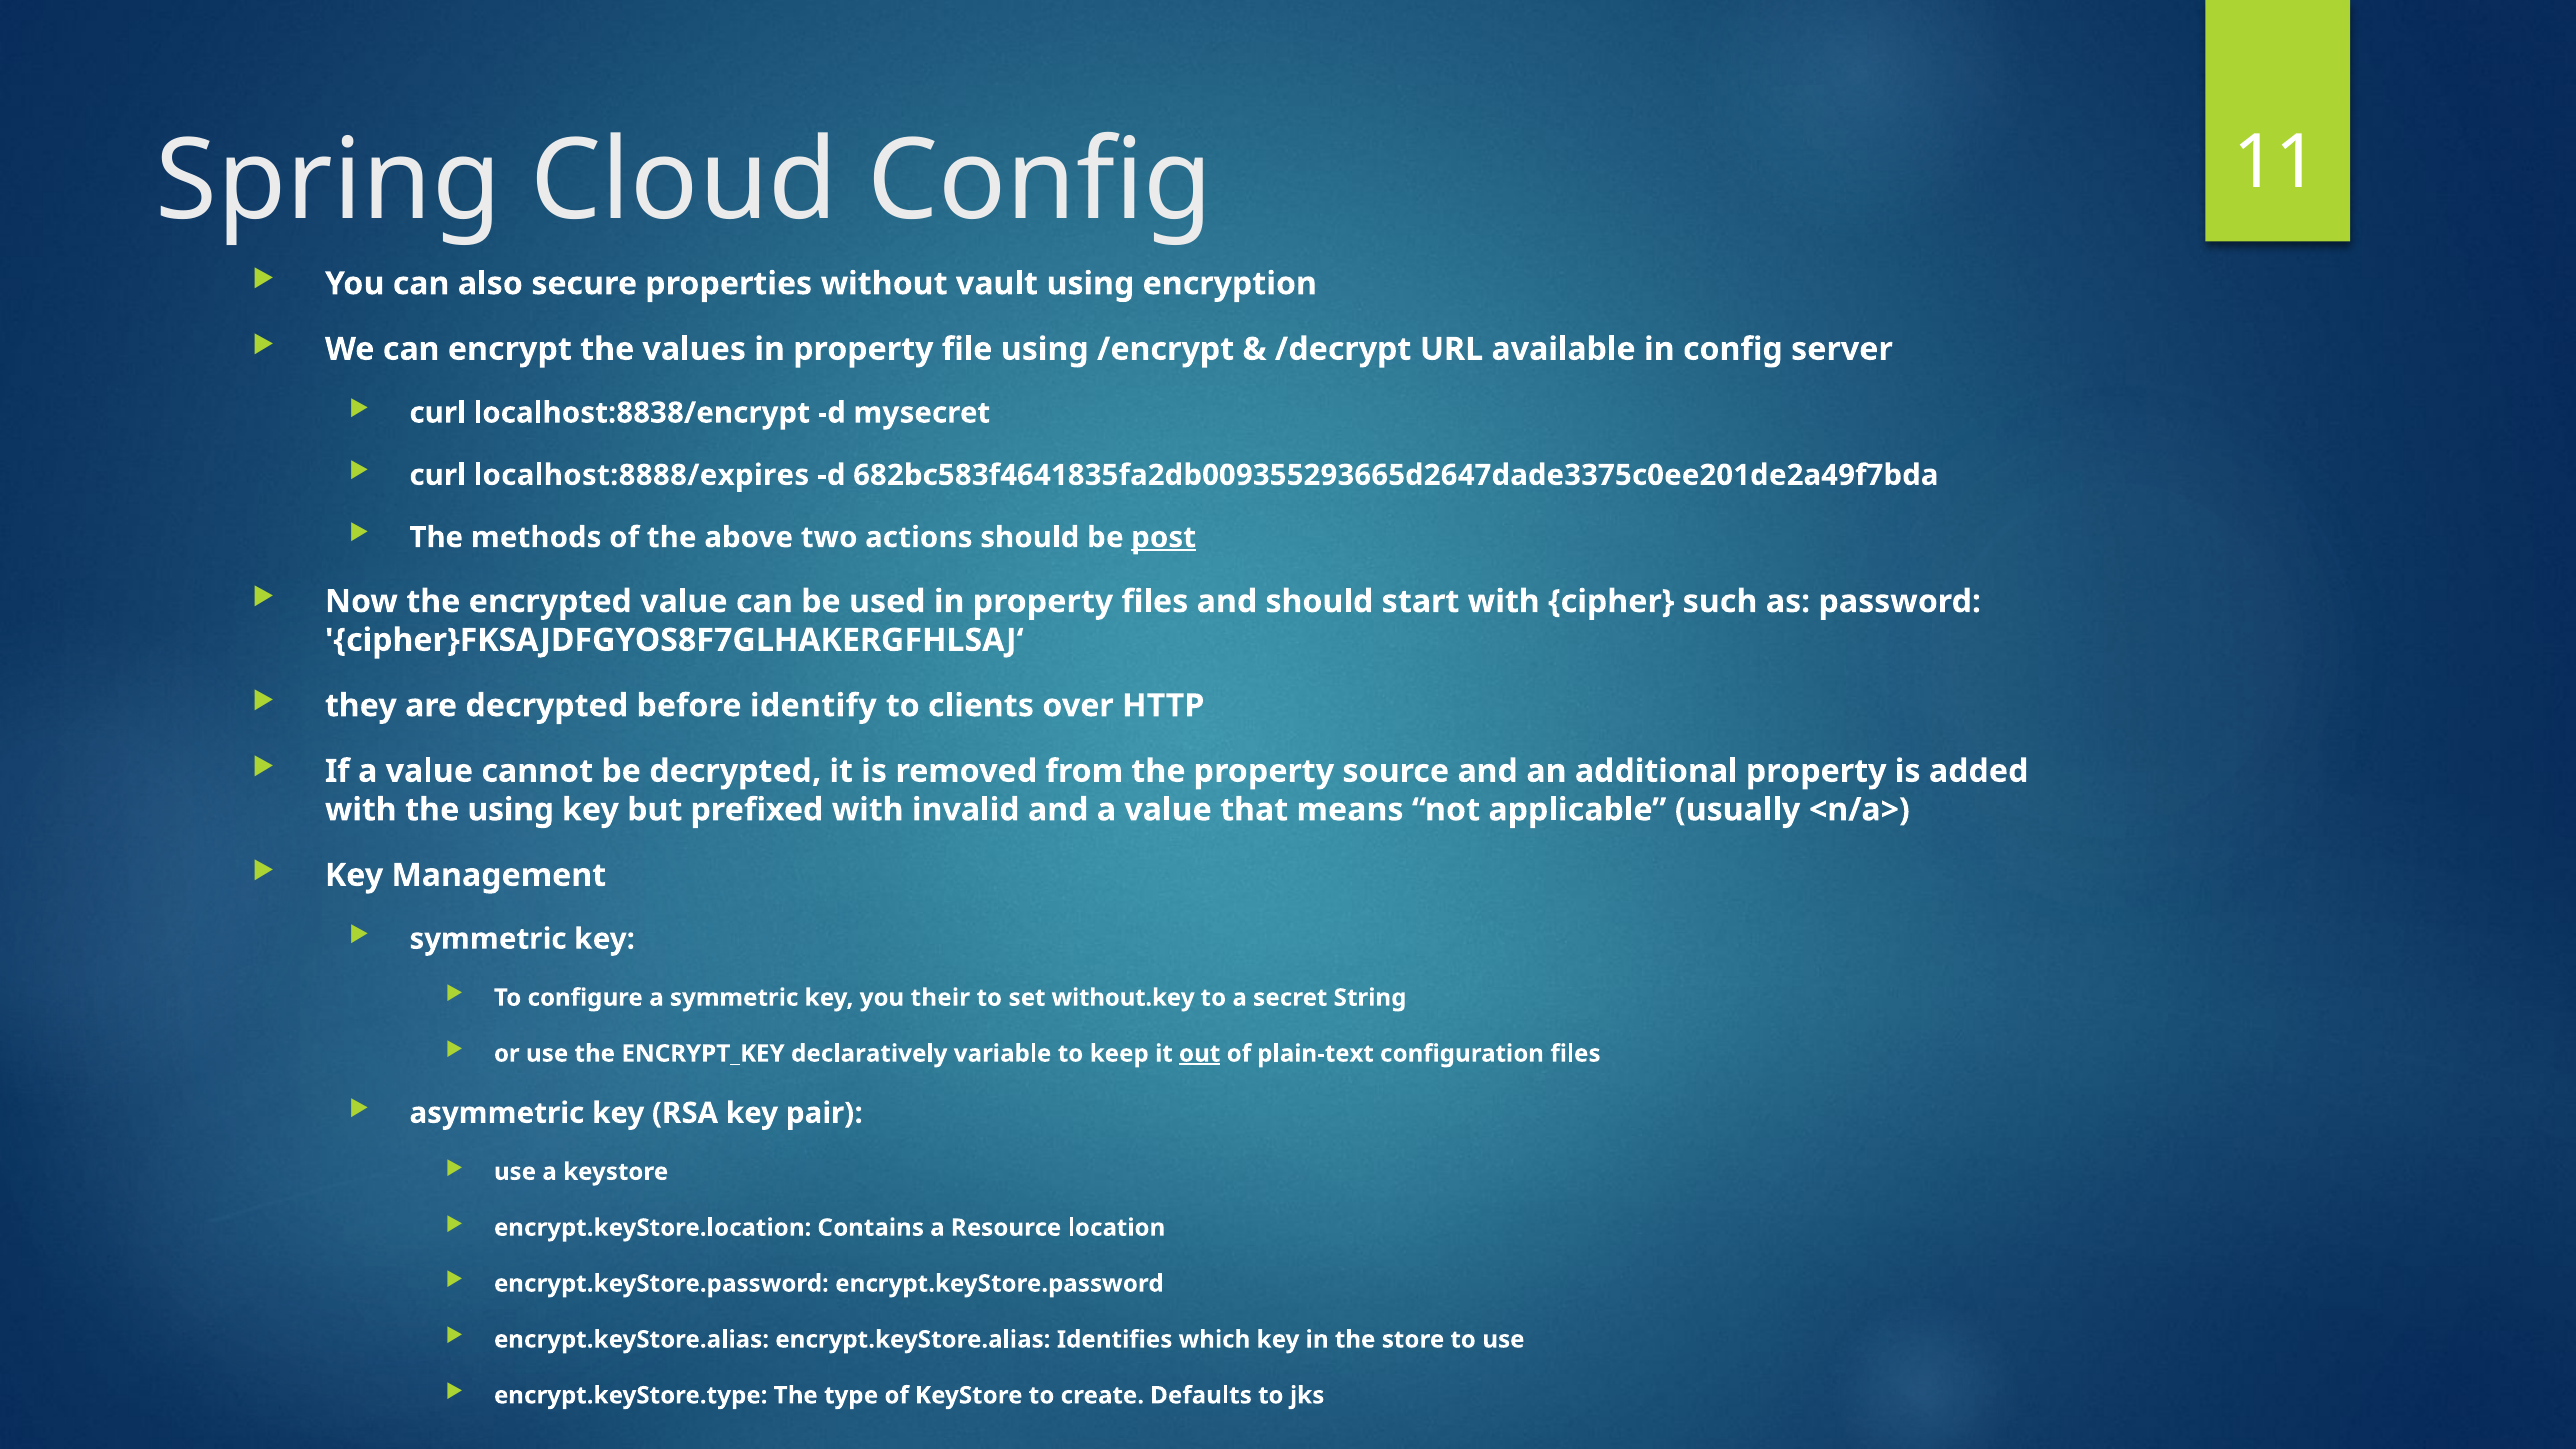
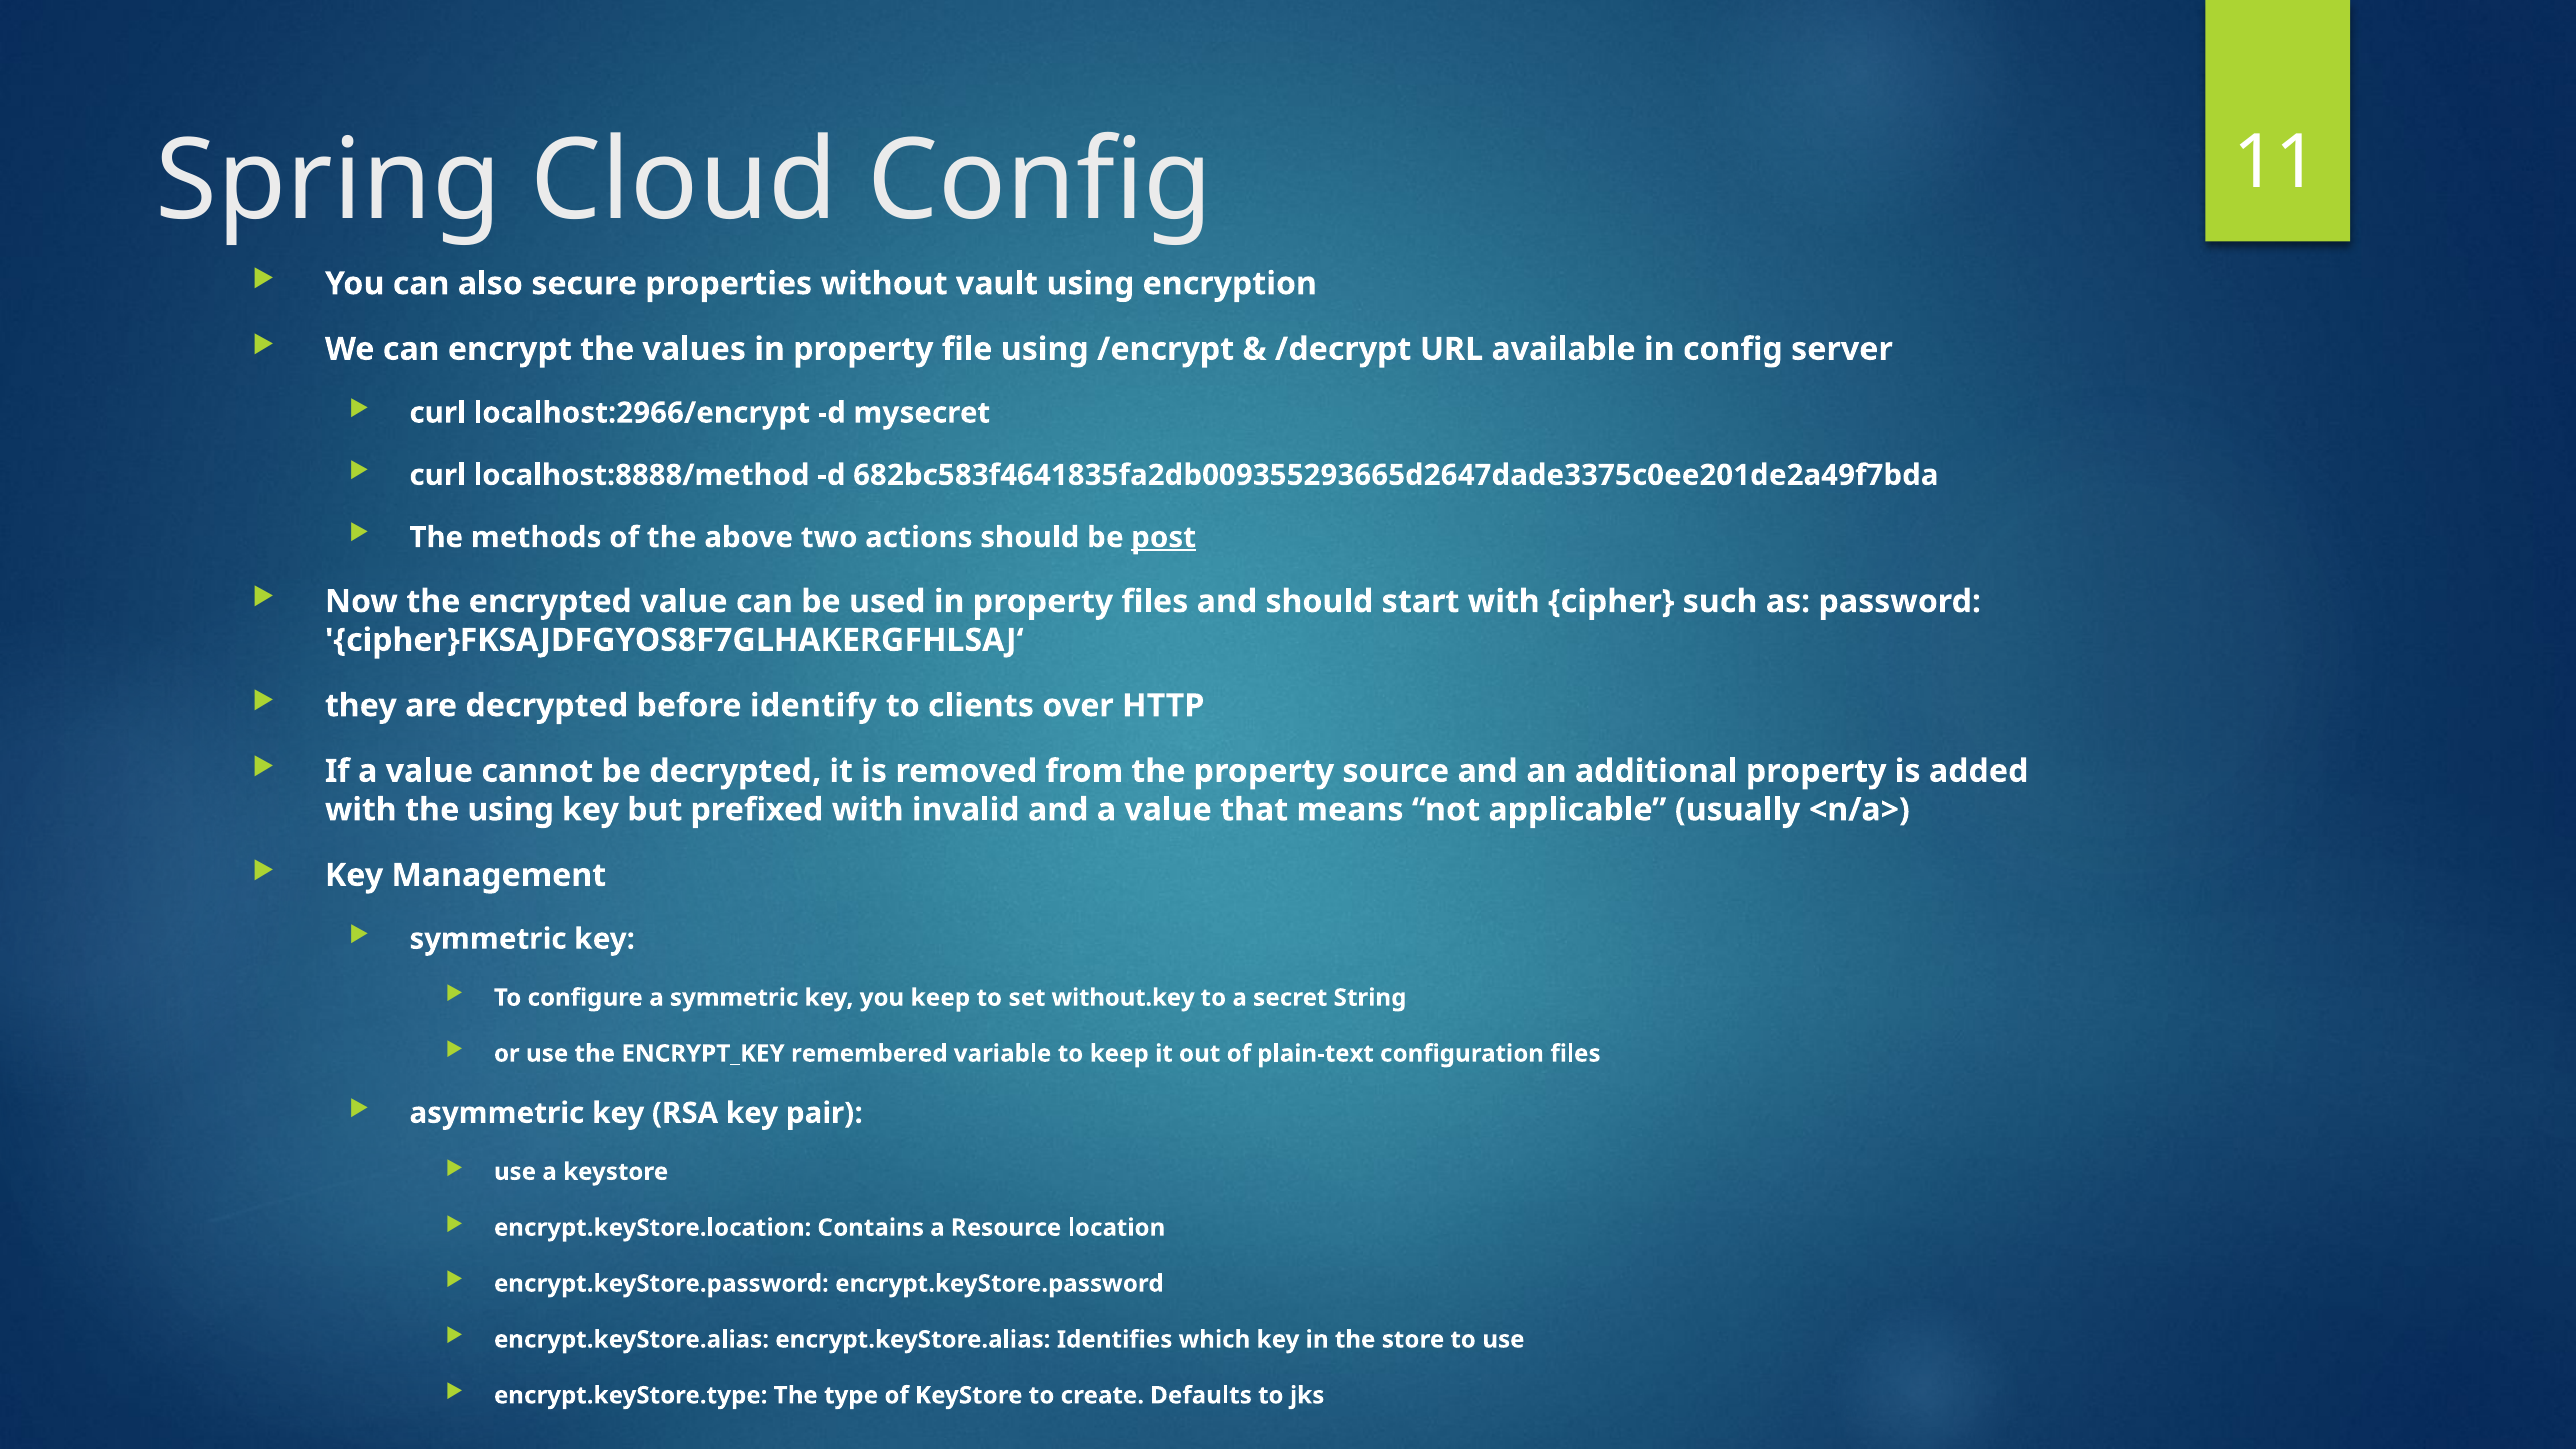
localhost:8838/encrypt: localhost:8838/encrypt -> localhost:2966/encrypt
localhost:8888/expires: localhost:8888/expires -> localhost:8888/method
you their: their -> keep
declaratively: declaratively -> remembered
out underline: present -> none
